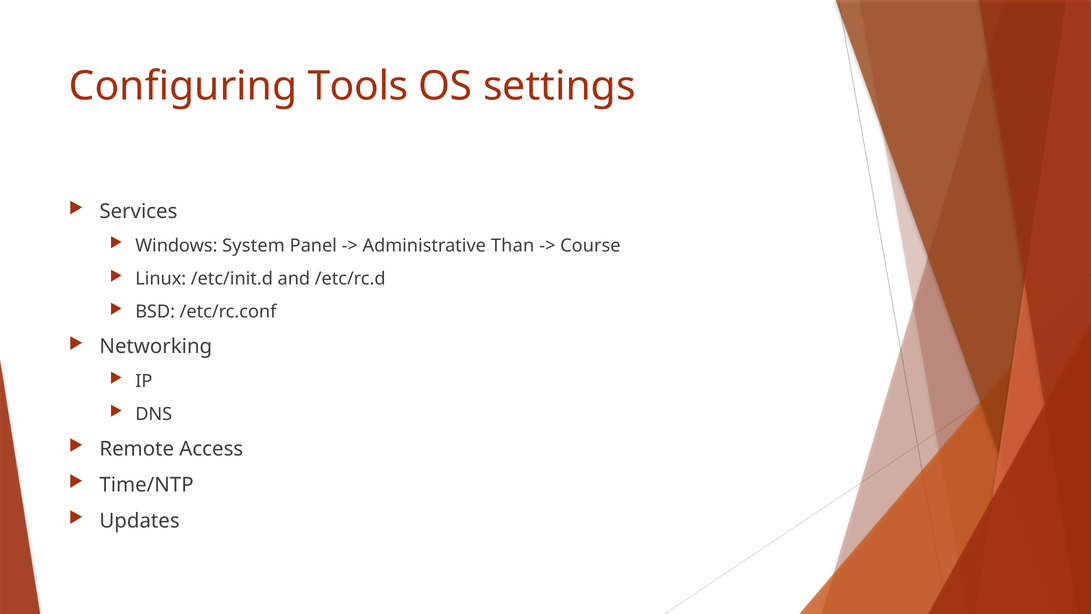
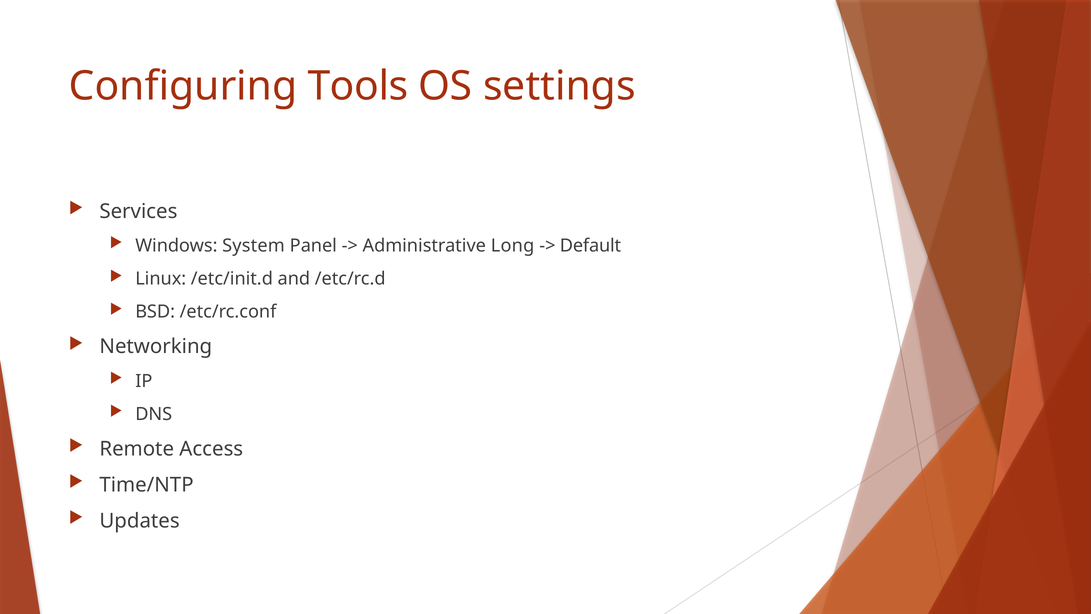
Than: Than -> Long
Course: Course -> Default
